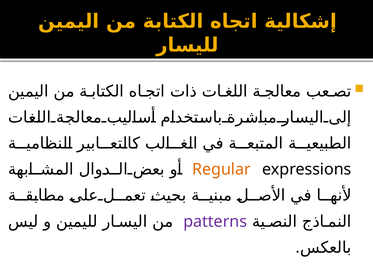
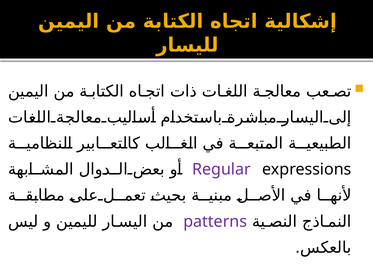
Regular colour: orange -> purple
